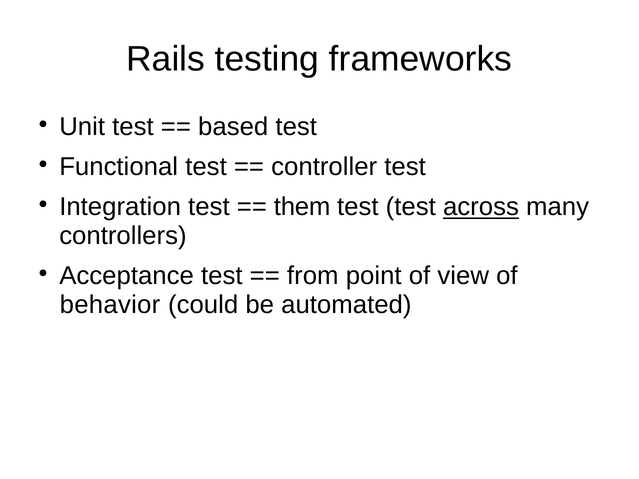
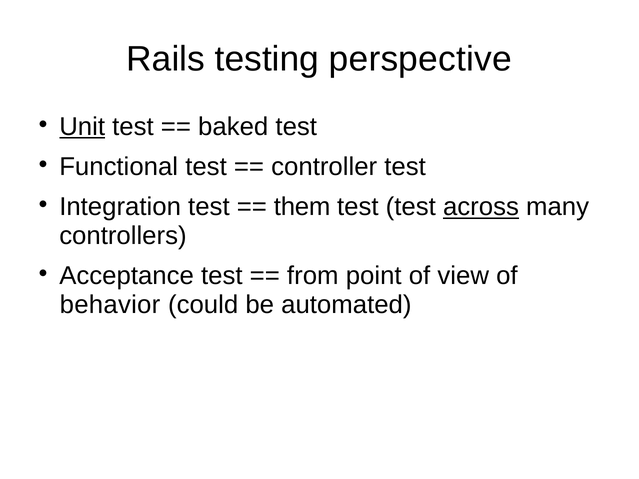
frameworks: frameworks -> perspective
Unit underline: none -> present
based: based -> baked
